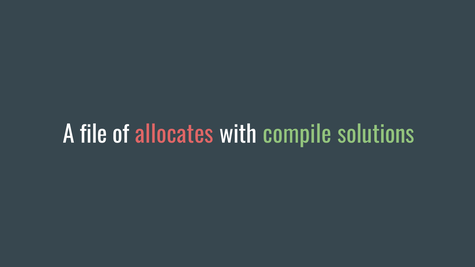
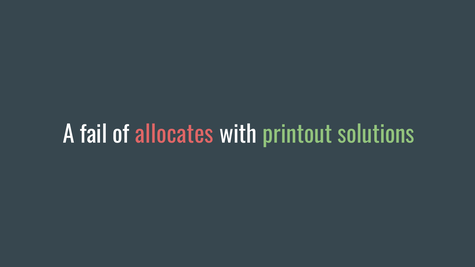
file: file -> fail
compile: compile -> printout
